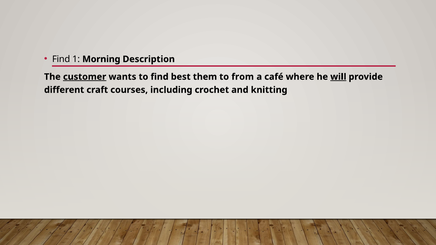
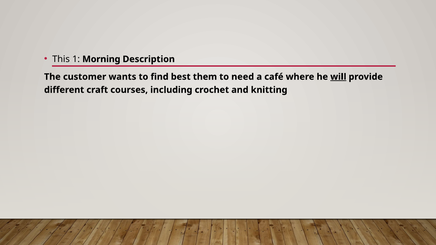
Find at (61, 59): Find -> This
customer underline: present -> none
from: from -> need
